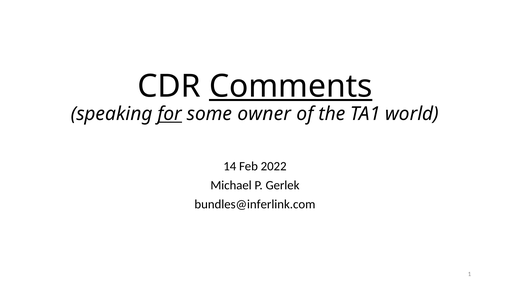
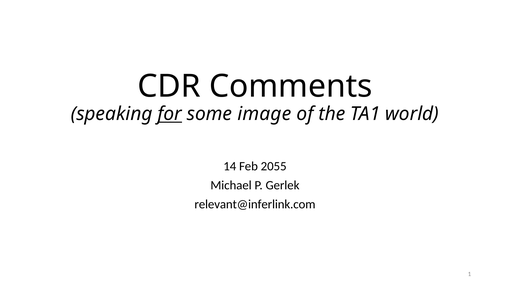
Comments underline: present -> none
owner: owner -> image
2022: 2022 -> 2055
bundles@inferlink.com: bundles@inferlink.com -> relevant@inferlink.com
